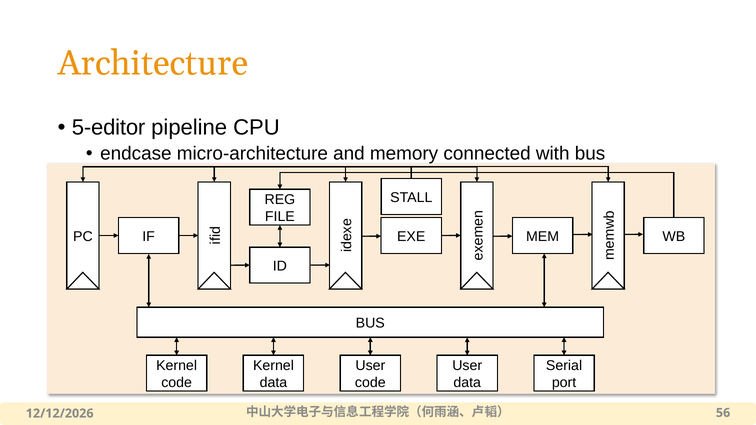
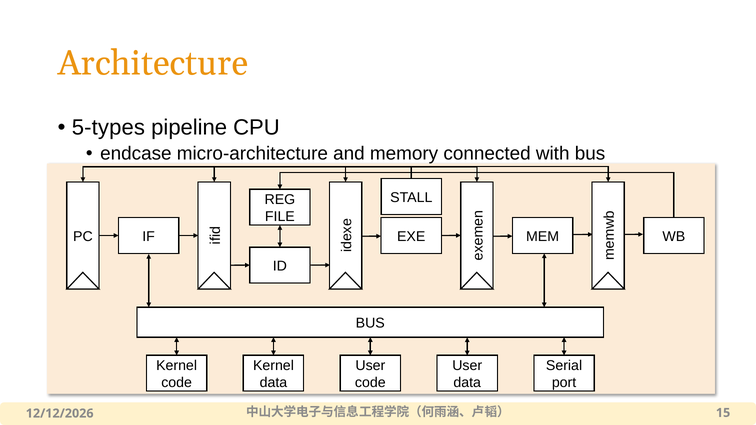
5-editor: 5-editor -> 5-types
56: 56 -> 15
